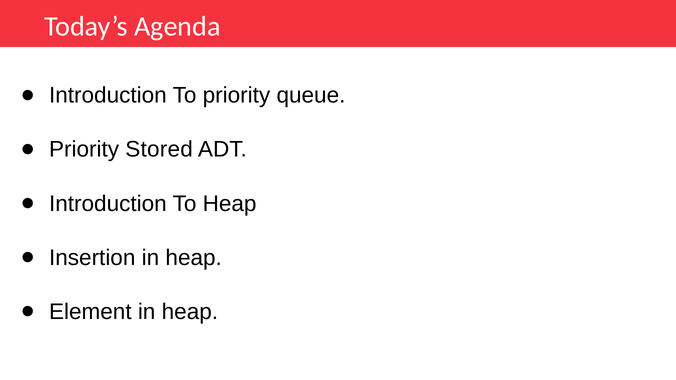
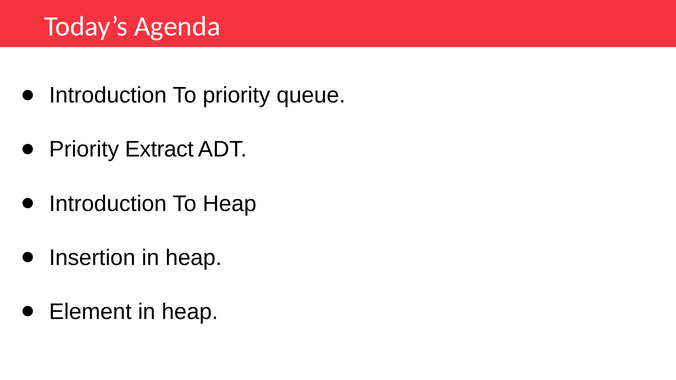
Stored: Stored -> Extract
